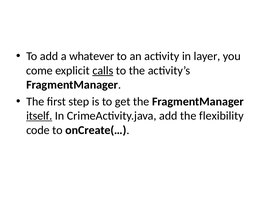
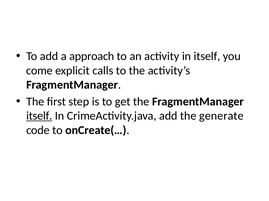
whatever: whatever -> approach
in layer: layer -> itself
calls underline: present -> none
flexibility: flexibility -> generate
